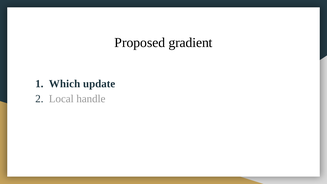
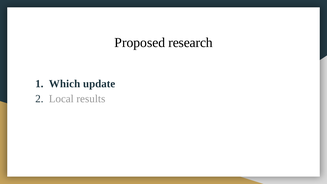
gradient: gradient -> research
handle: handle -> results
